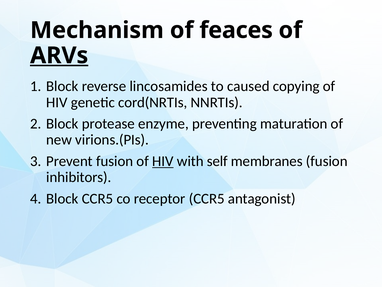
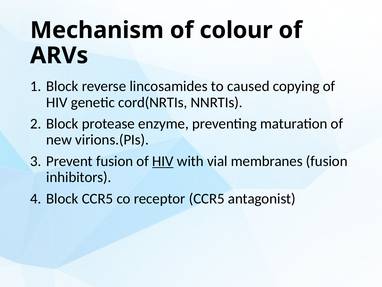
feaces: feaces -> colour
ARVs underline: present -> none
self: self -> vial
